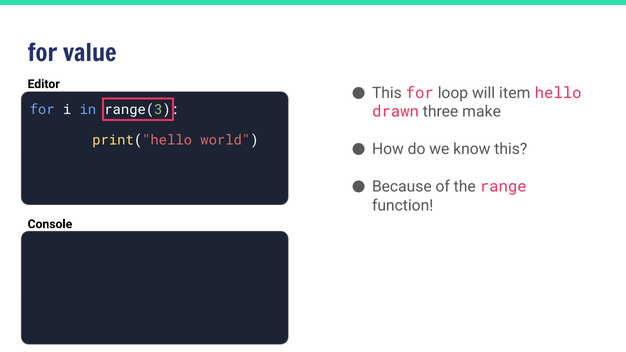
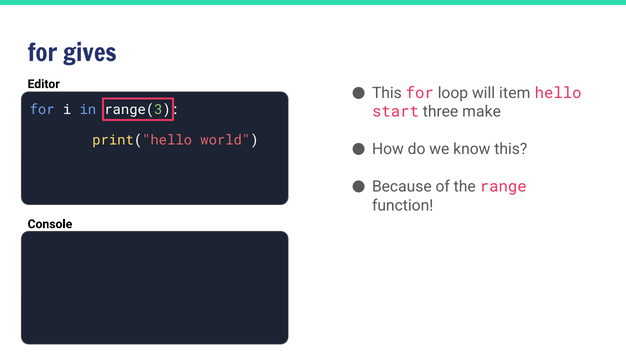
value: value -> gives
drawn: drawn -> start
